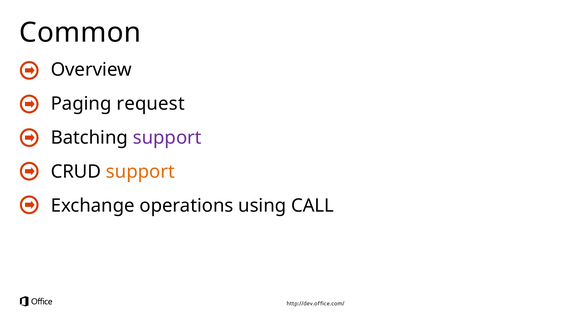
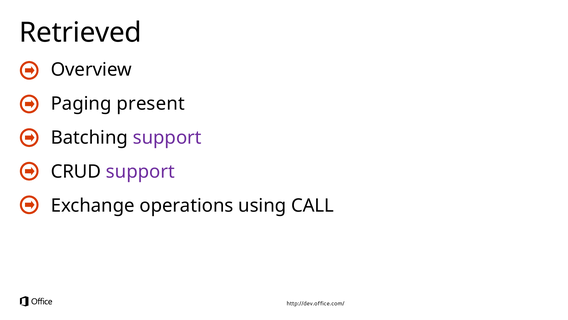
Common: Common -> Retrieved
request: request -> present
support at (140, 171) colour: orange -> purple
